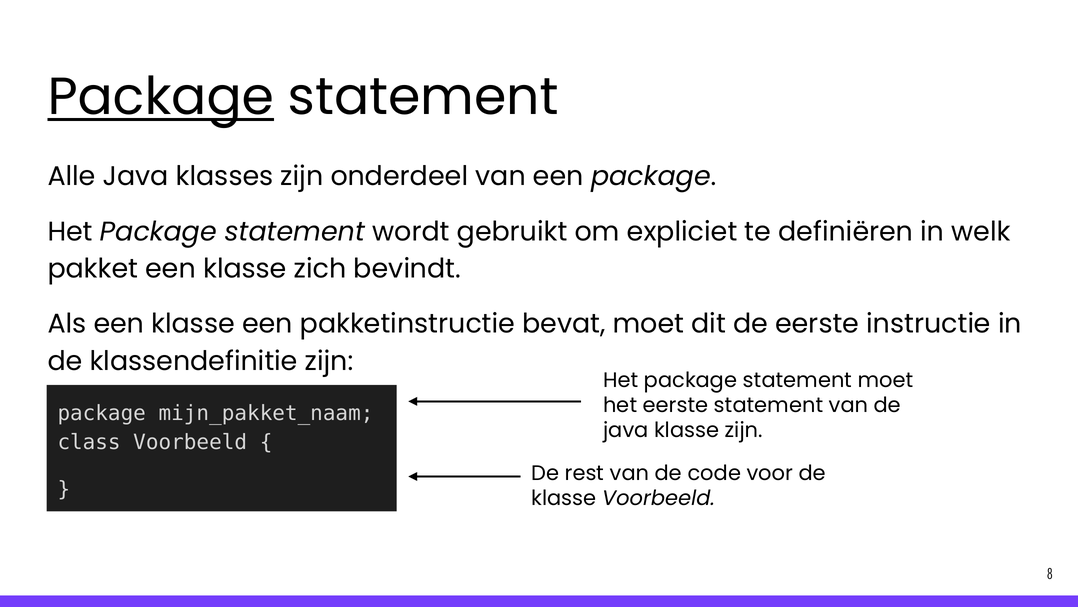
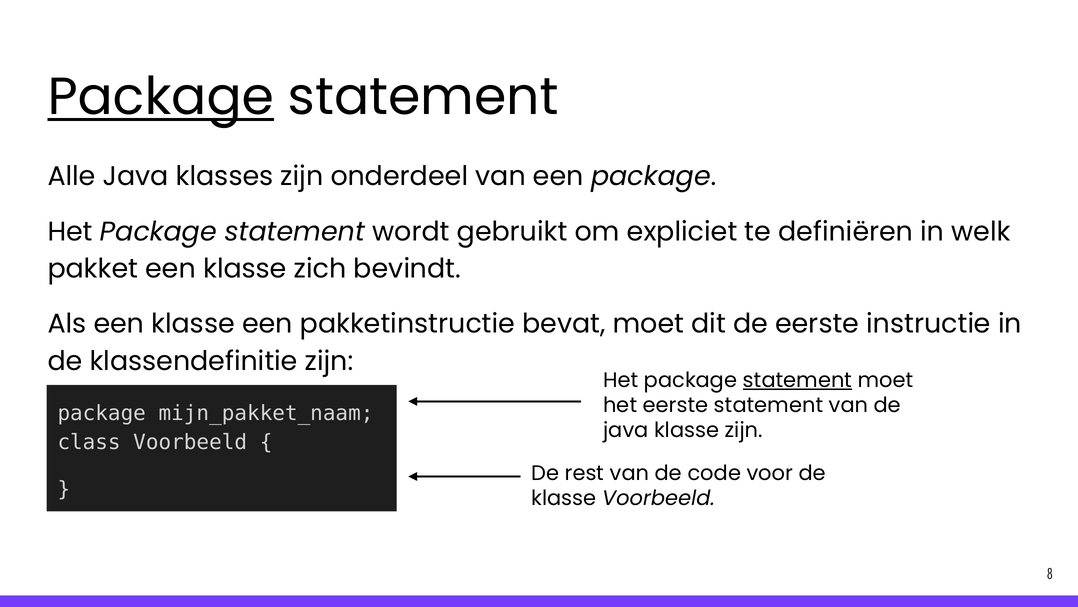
statement at (797, 380) underline: none -> present
